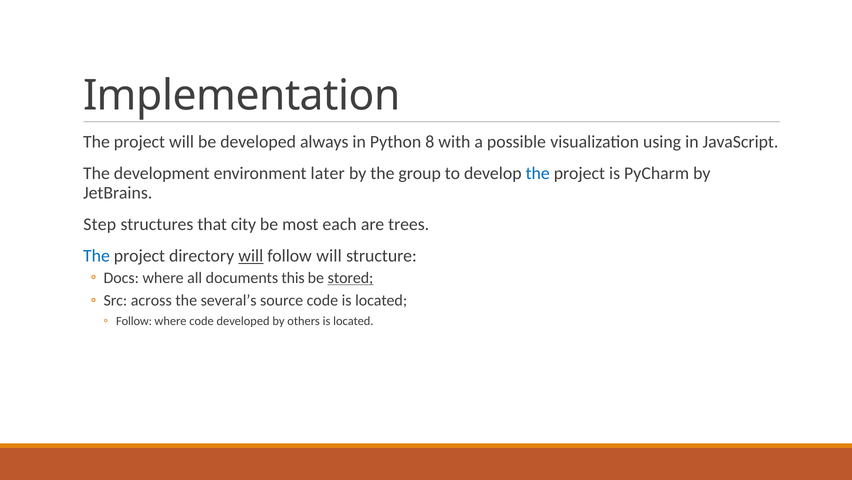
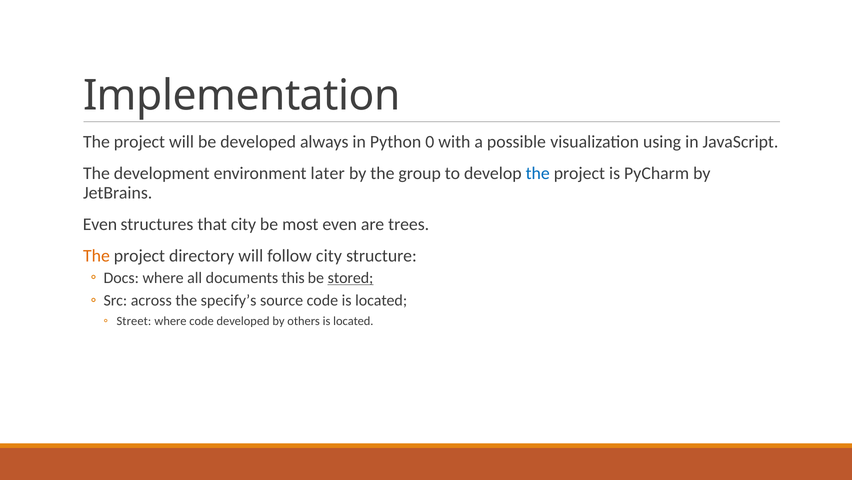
8: 8 -> 0
Step at (100, 224): Step -> Even
most each: each -> even
The at (96, 256) colour: blue -> orange
will at (251, 256) underline: present -> none
follow will: will -> city
several’s: several’s -> specify’s
Follow at (134, 321): Follow -> Street
